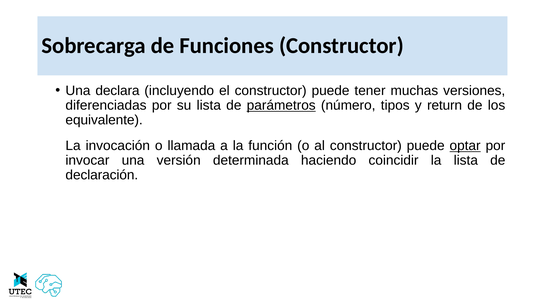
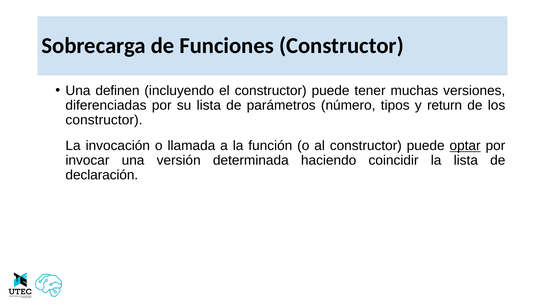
declara: declara -> definen
parámetros underline: present -> none
equivalente at (104, 120): equivalente -> constructor
